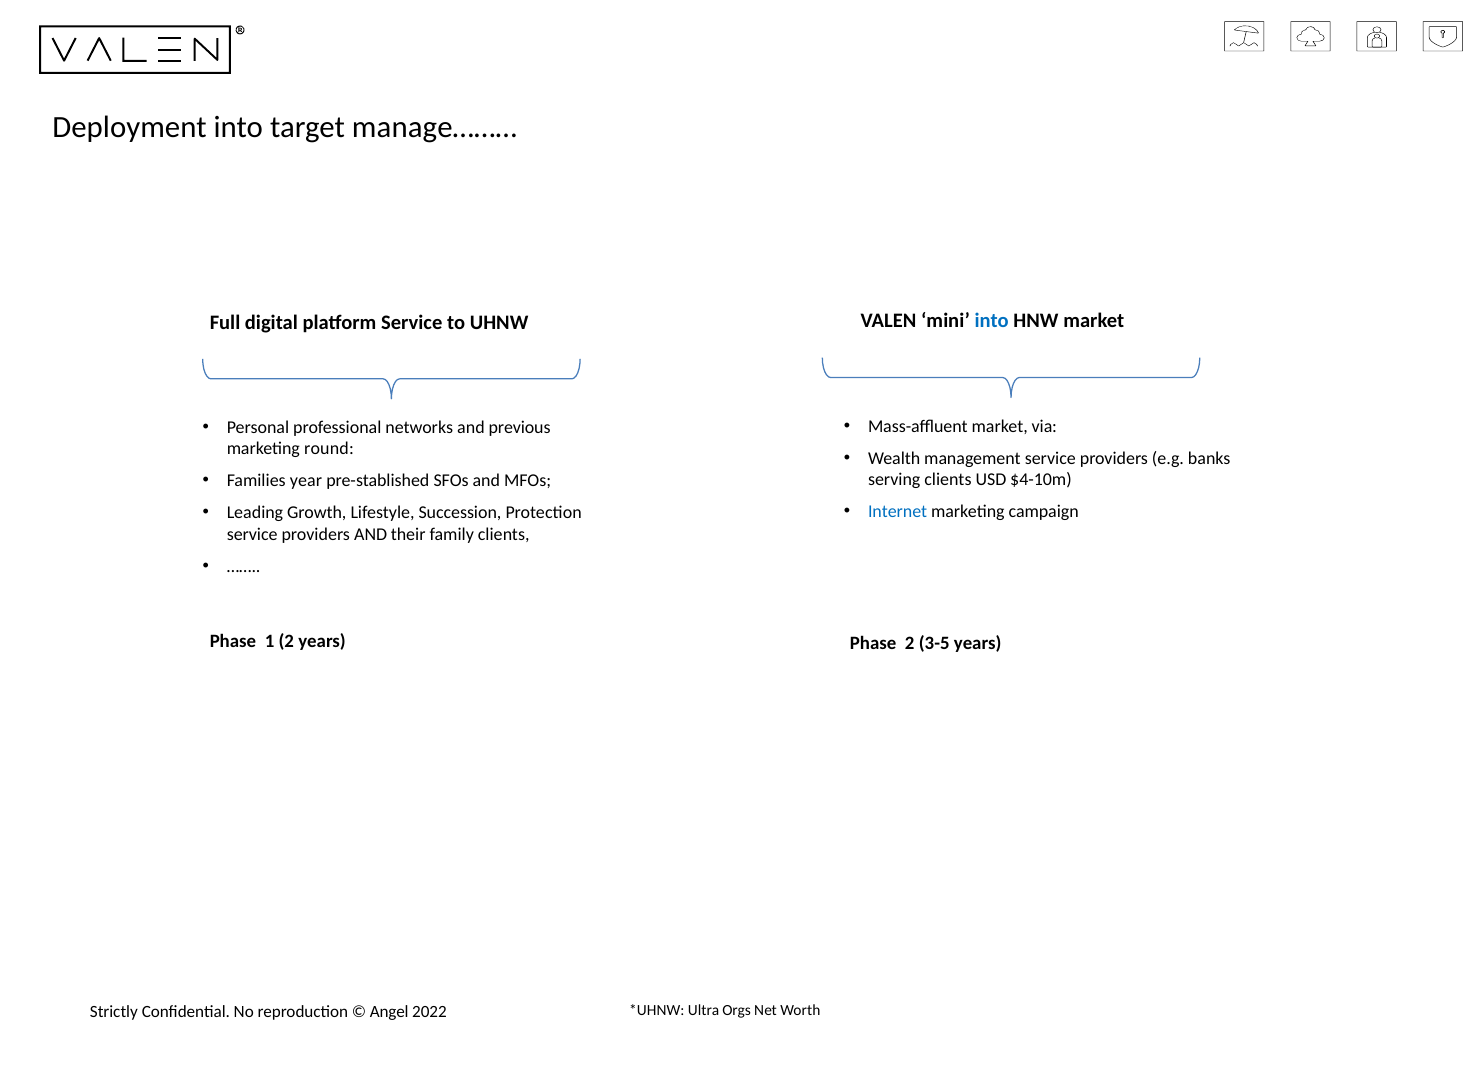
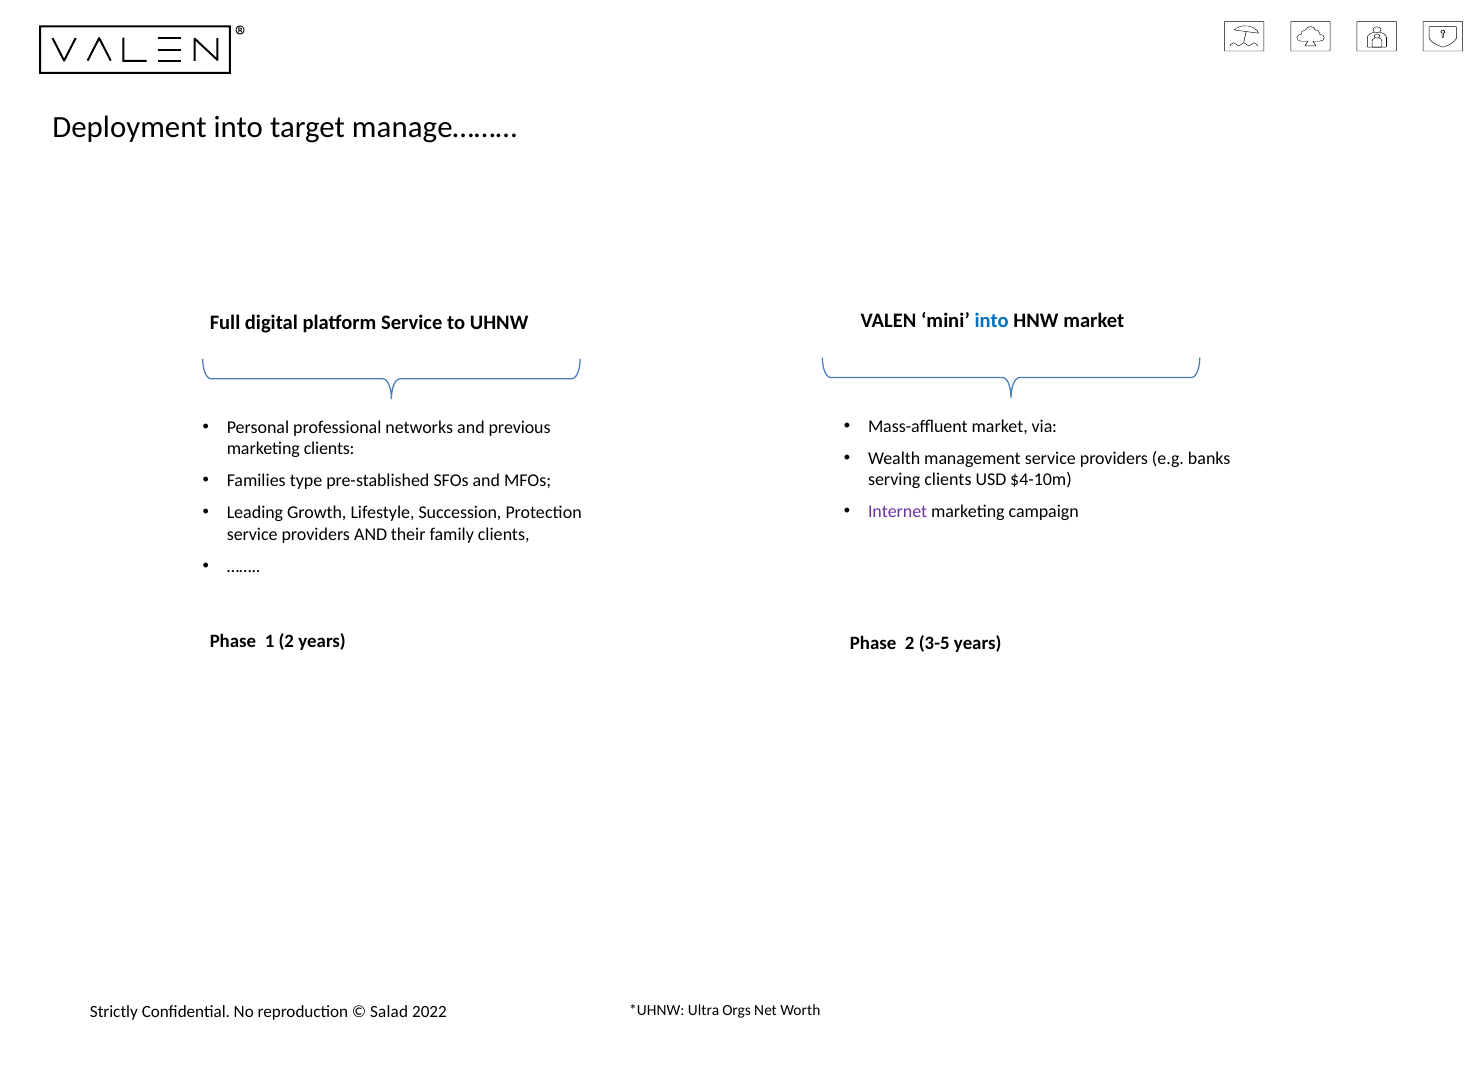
marketing round: round -> clients
year: year -> type
Internet colour: blue -> purple
Angel: Angel -> Salad
